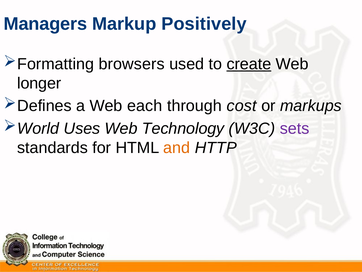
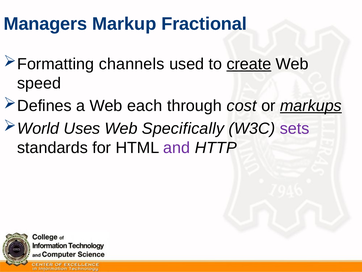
Positively: Positively -> Fractional
browsers: browsers -> channels
longer: longer -> speed
markups underline: none -> present
Technology: Technology -> Specifically
and colour: orange -> purple
